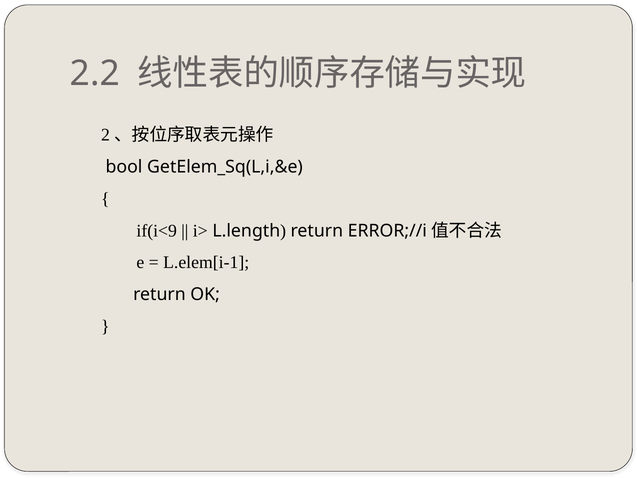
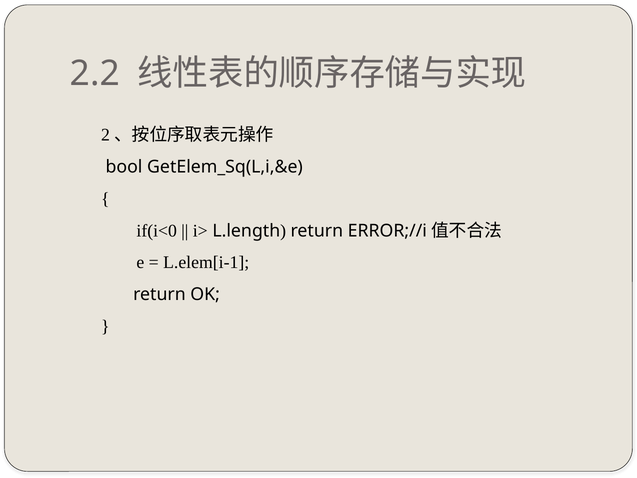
if(i<9: if(i<9 -> if(i<0
